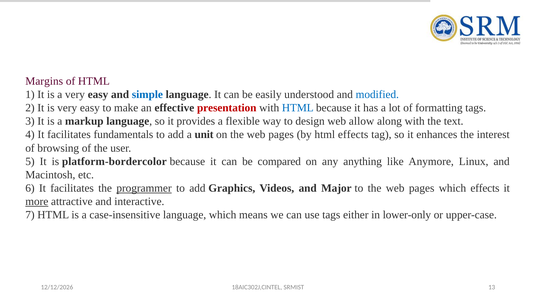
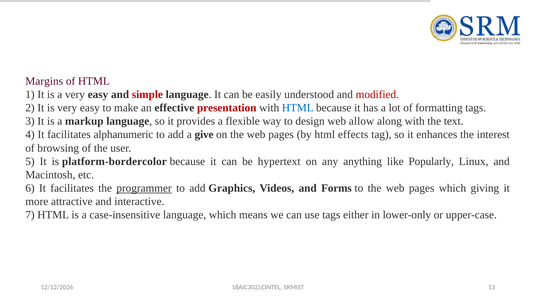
simple colour: blue -> red
modified colour: blue -> red
fundamentals: fundamentals -> alphanumeric
unit: unit -> give
compared: compared -> hypertext
Anymore: Anymore -> Popularly
Major: Major -> Forms
which effects: effects -> giving
more underline: present -> none
